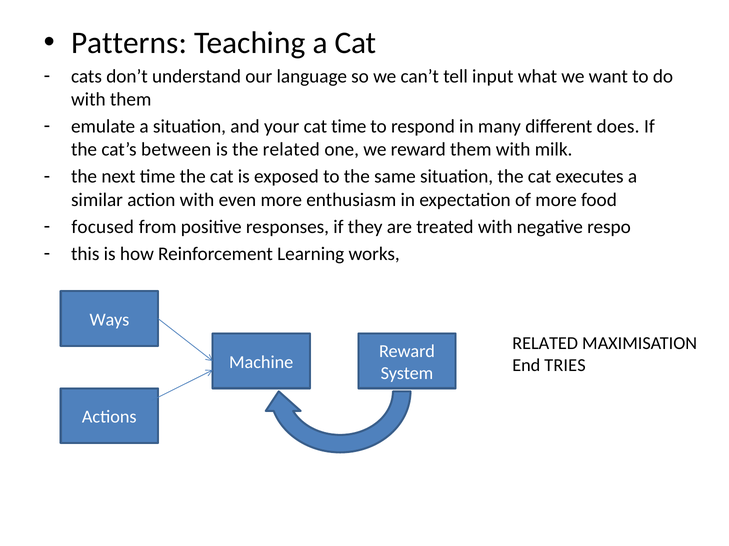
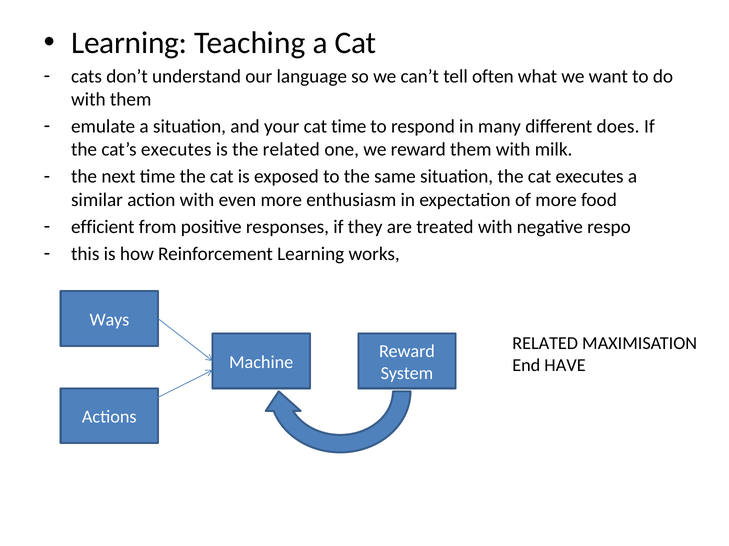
Patterns at (129, 43): Patterns -> Learning
input: input -> often
cat’s between: between -> executes
focused: focused -> efficient
TRIES: TRIES -> HAVE
